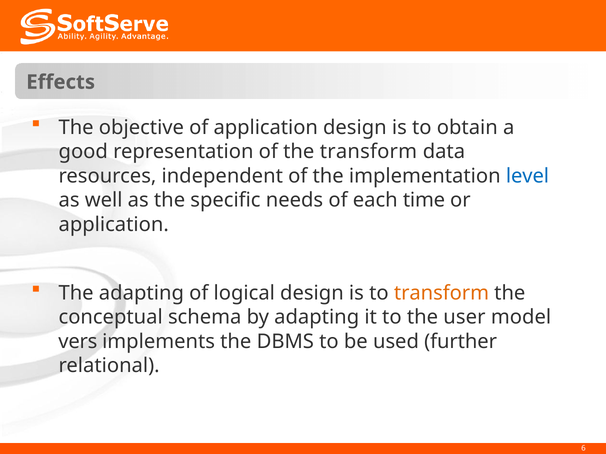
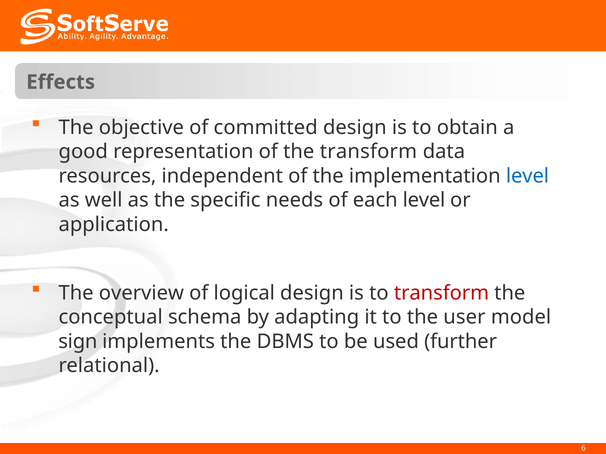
of application: application -> committed
each time: time -> level
The adapting: adapting -> overview
transform at (441, 293) colour: orange -> red
vers: vers -> sign
